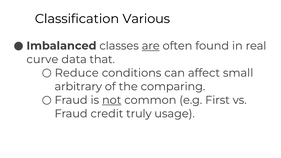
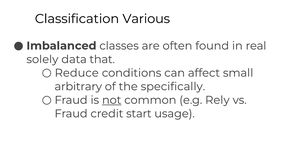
are underline: present -> none
curve: curve -> solely
comparing: comparing -> specifically
First: First -> Rely
truly: truly -> start
